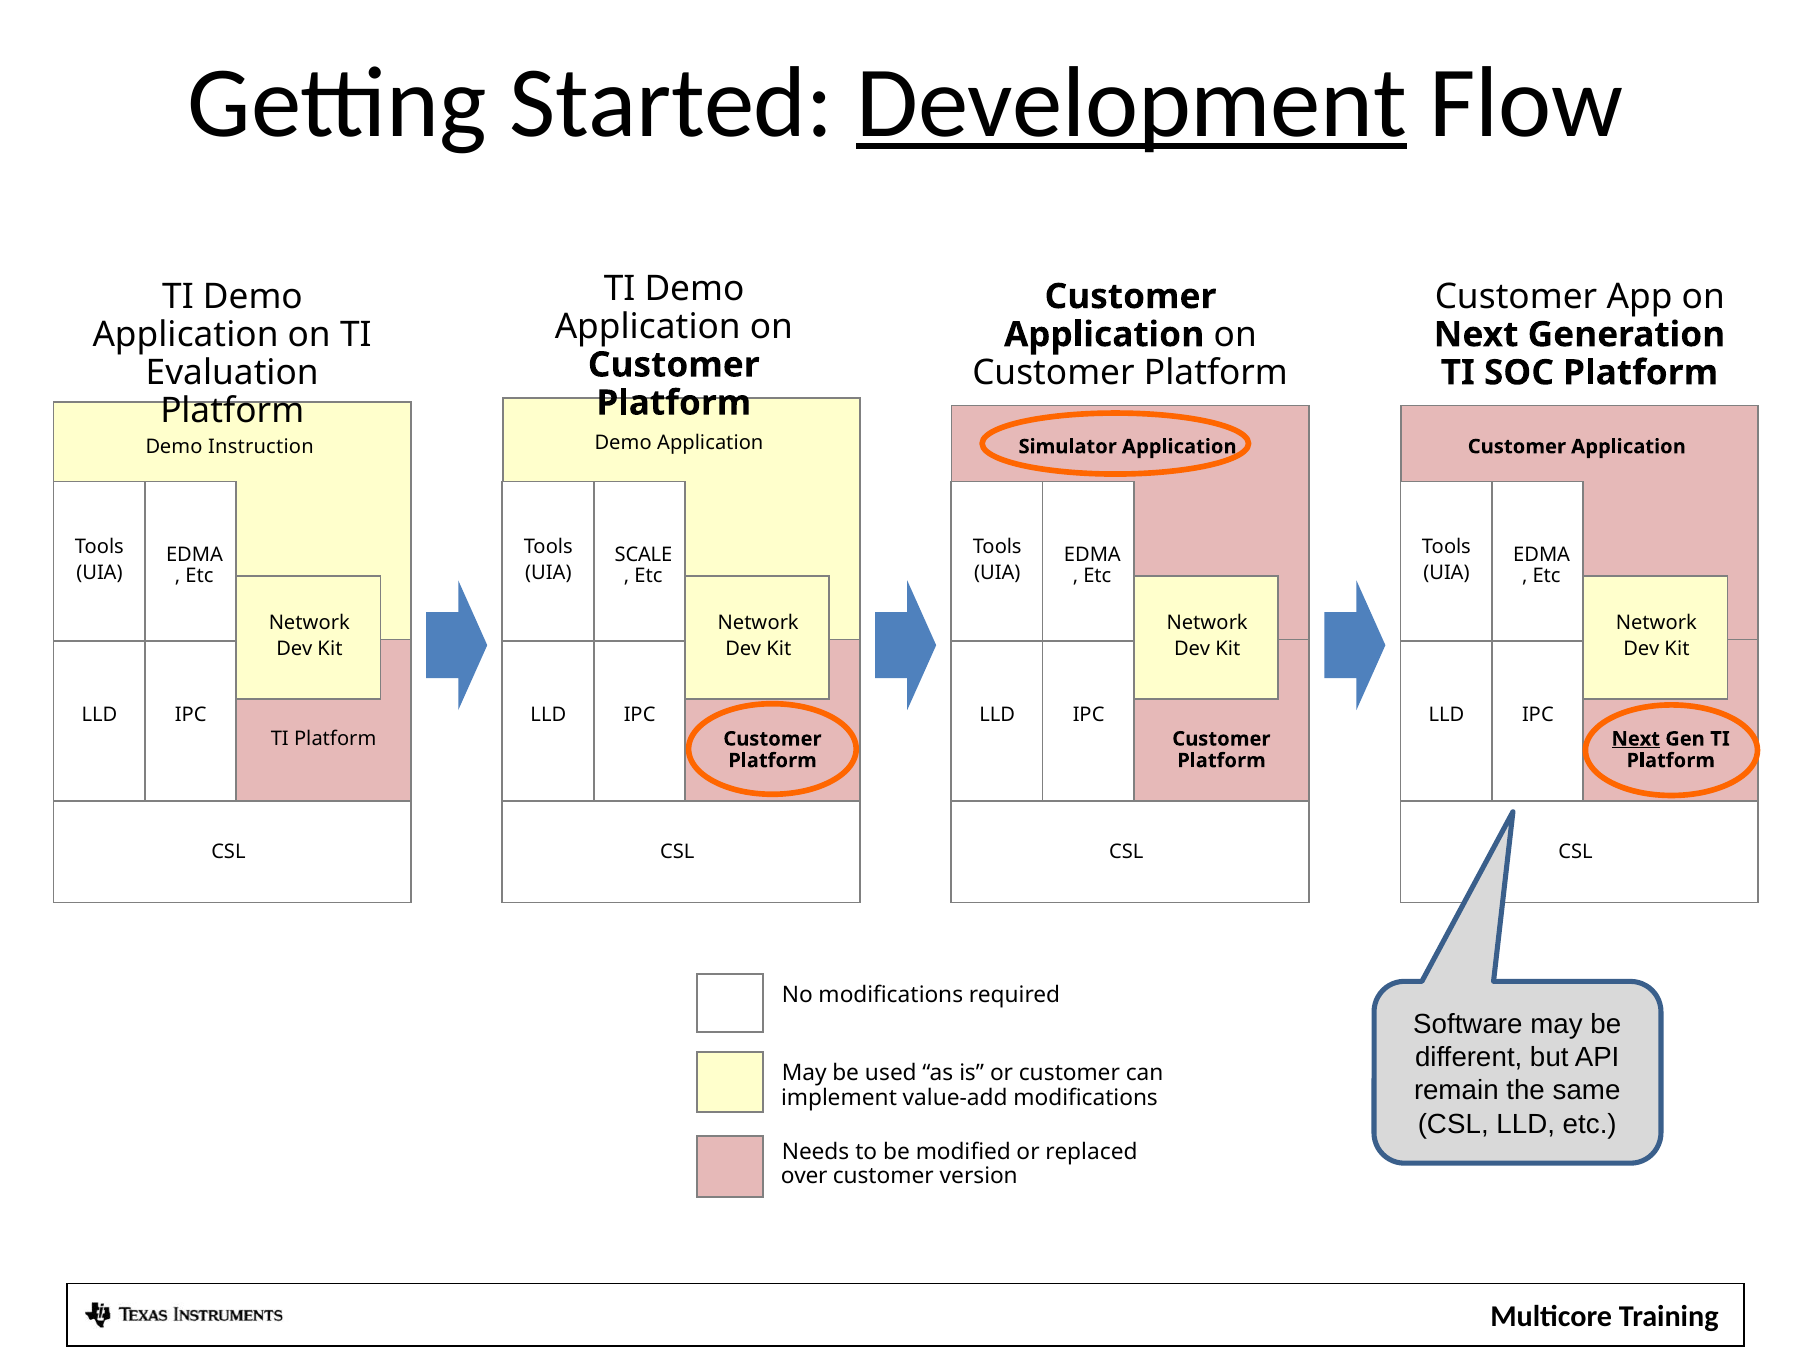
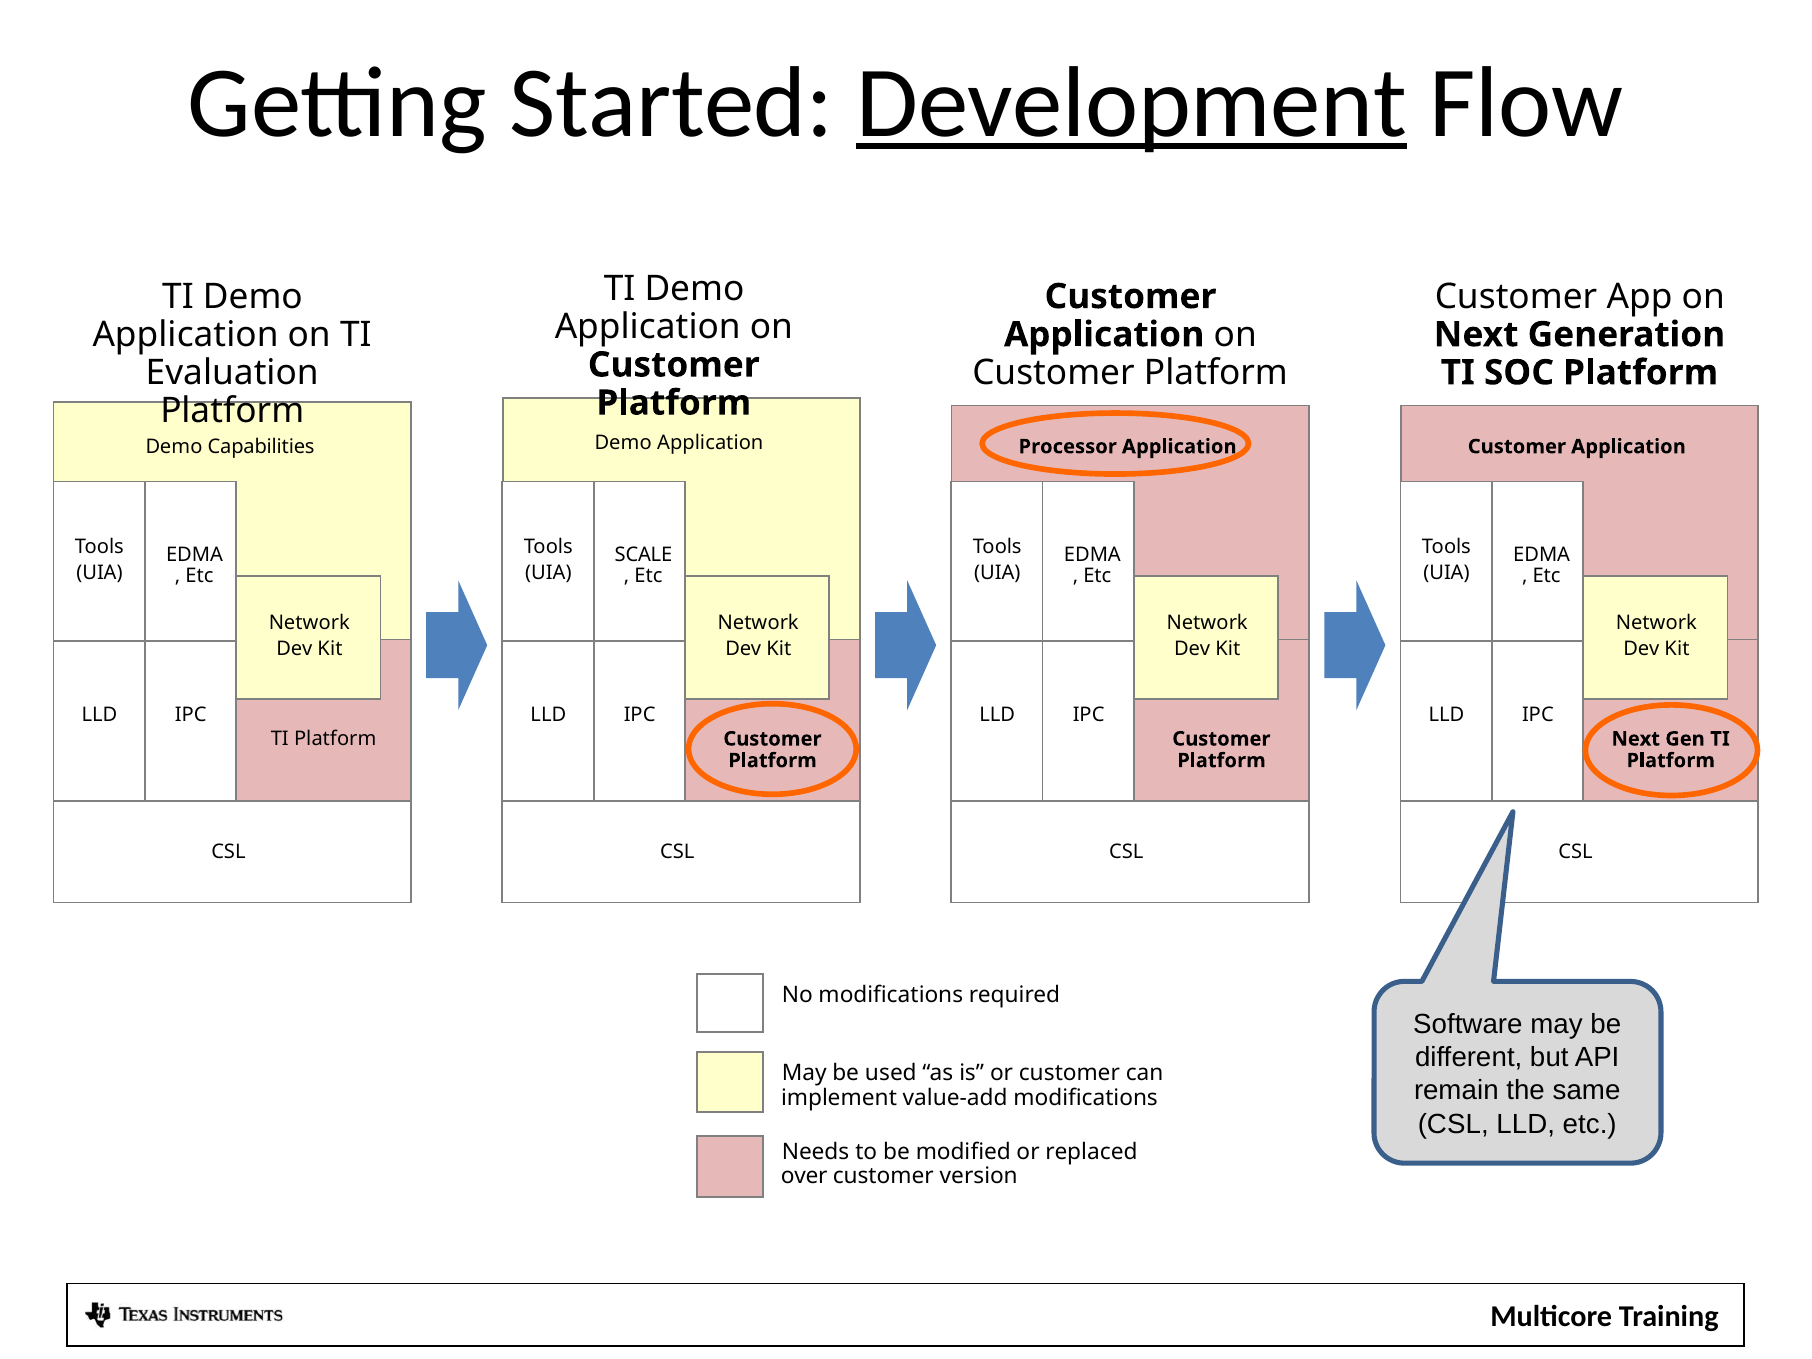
Instruction: Instruction -> Capabilities
Simulator: Simulator -> Processor
Next at (1636, 739) underline: present -> none
